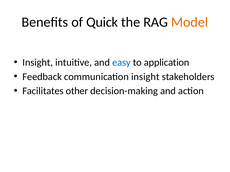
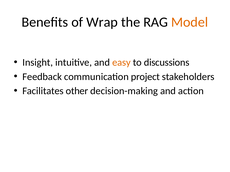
Quick: Quick -> Wrap
easy colour: blue -> orange
application: application -> discussions
communication insight: insight -> project
